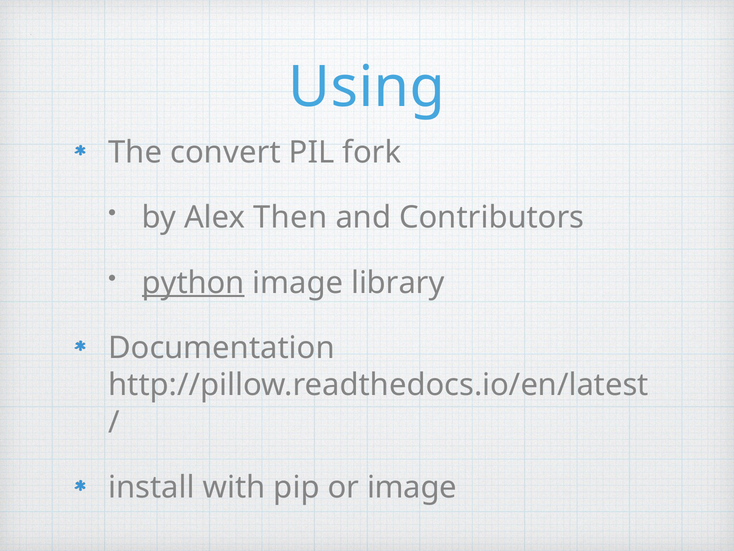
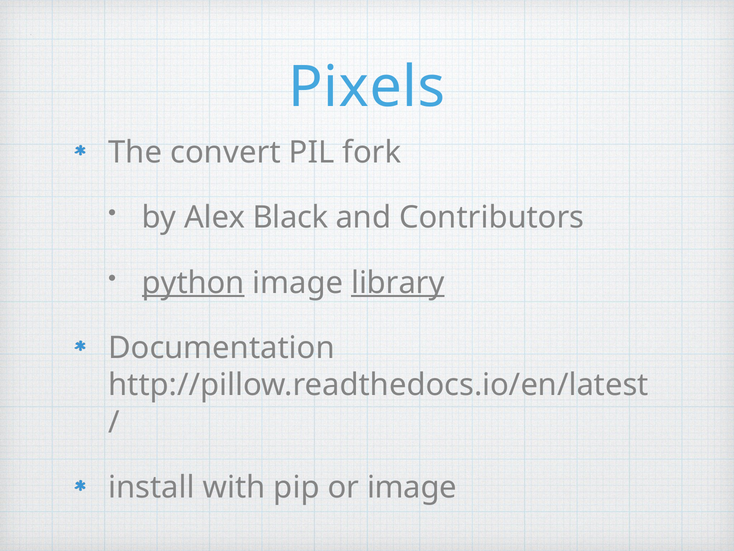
Using: Using -> Pixels
Then: Then -> Black
library underline: none -> present
